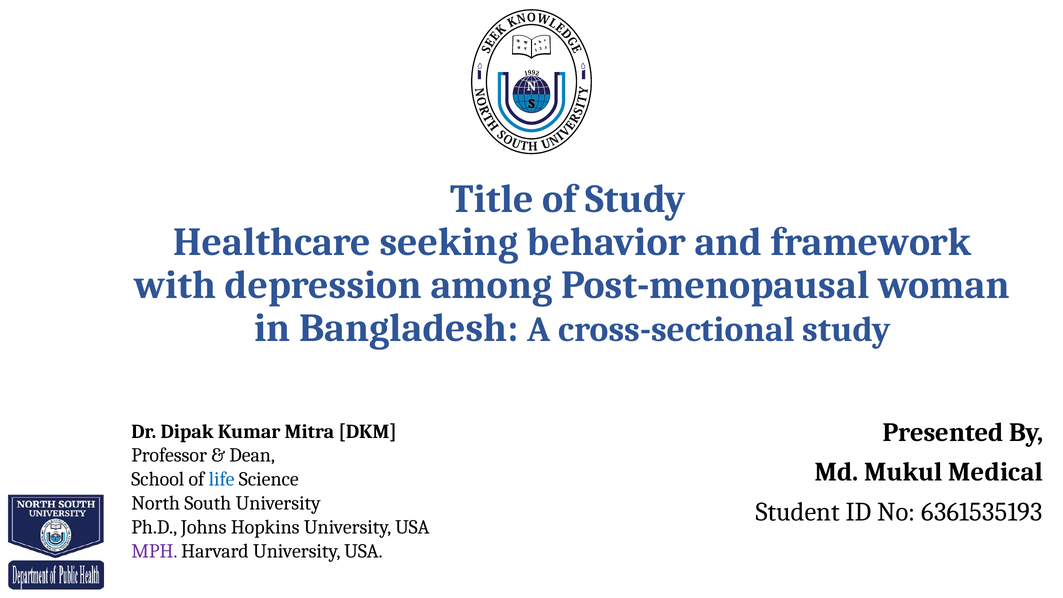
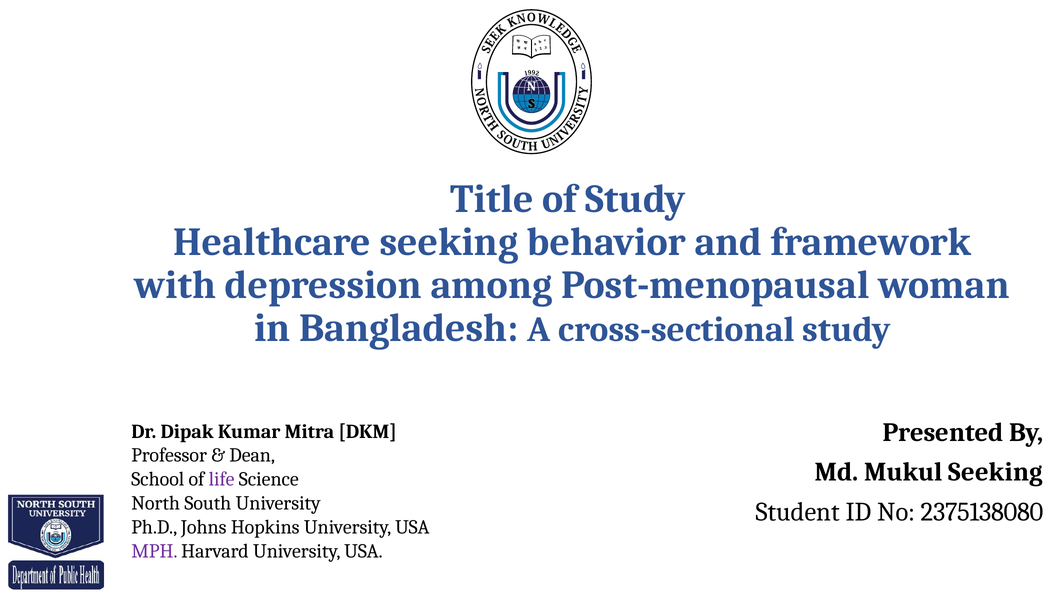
Mukul Medical: Medical -> Seeking
life colour: blue -> purple
6361535193: 6361535193 -> 2375138080
